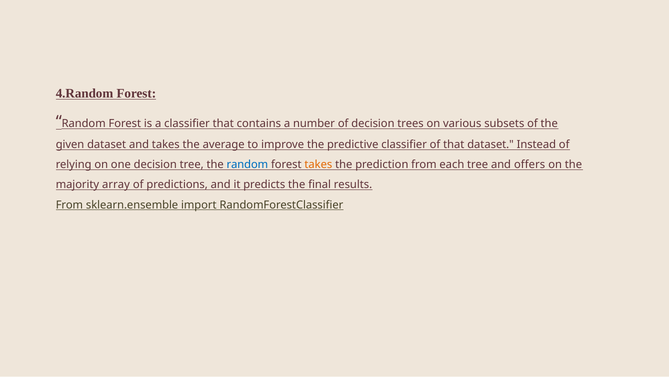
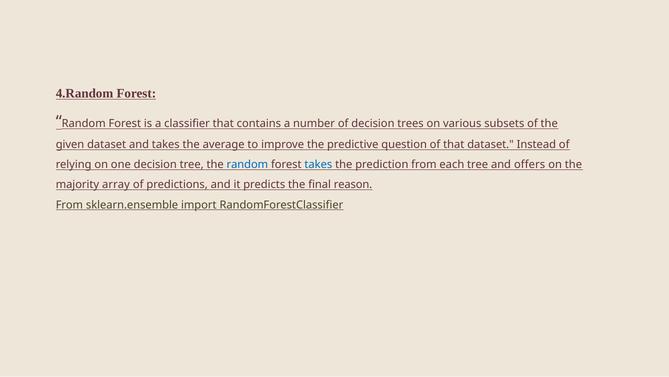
predictive classifier: classifier -> question
takes at (318, 165) colour: orange -> blue
results: results -> reason
